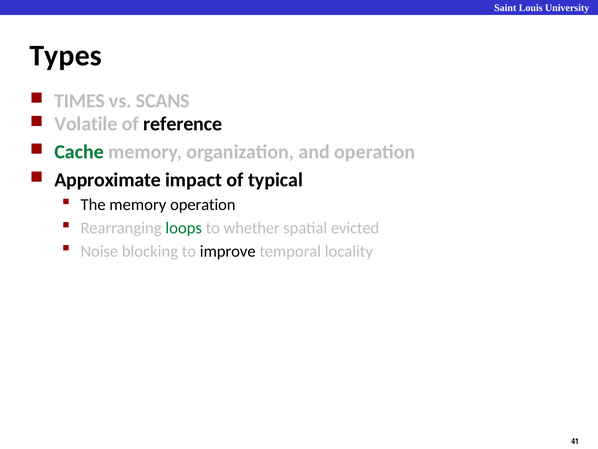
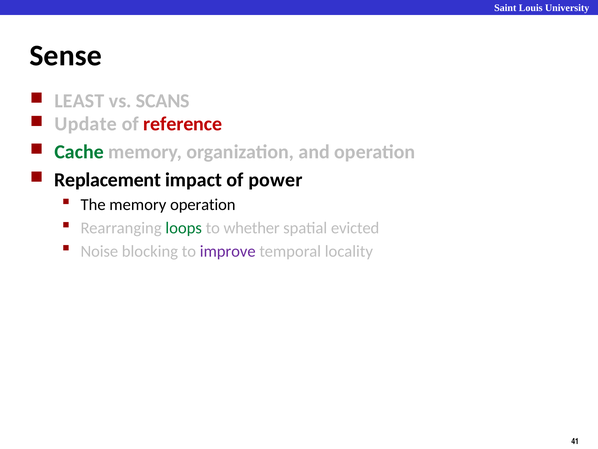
Types: Types -> Sense
TIMES: TIMES -> LEAST
Volatile: Volatile -> Update
reference colour: black -> red
Approximate: Approximate -> Replacement
typical: typical -> power
improve colour: black -> purple
